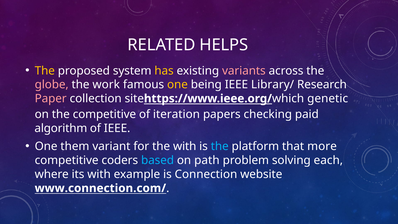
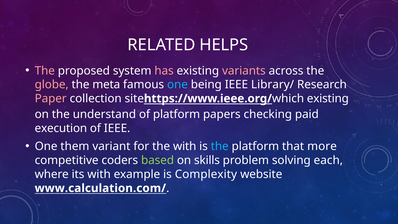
The at (45, 71) colour: yellow -> pink
has colour: yellow -> pink
work: work -> meta
one at (177, 85) colour: yellow -> light blue
genetic at (328, 99): genetic -> existing
the competitive: competitive -> understand
of iteration: iteration -> platform
algorithm: algorithm -> execution
based colour: light blue -> light green
path: path -> skills
Connection: Connection -> Complexity
www.connection.com/: www.connection.com/ -> www.calculation.com/
